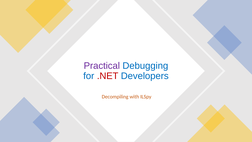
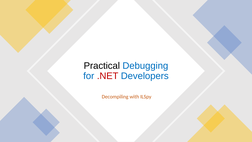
Practical colour: purple -> black
